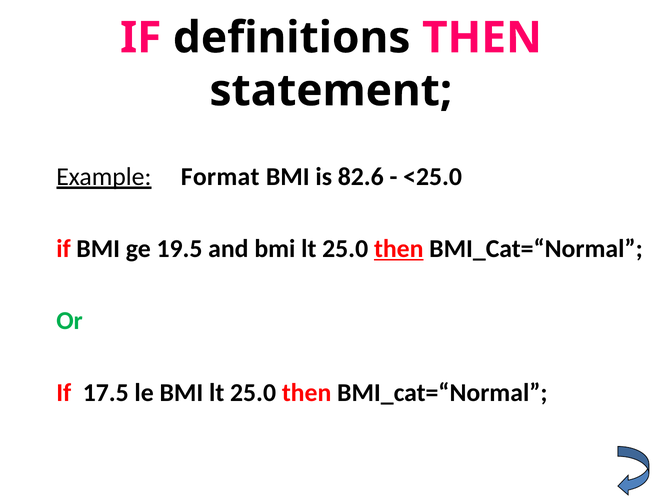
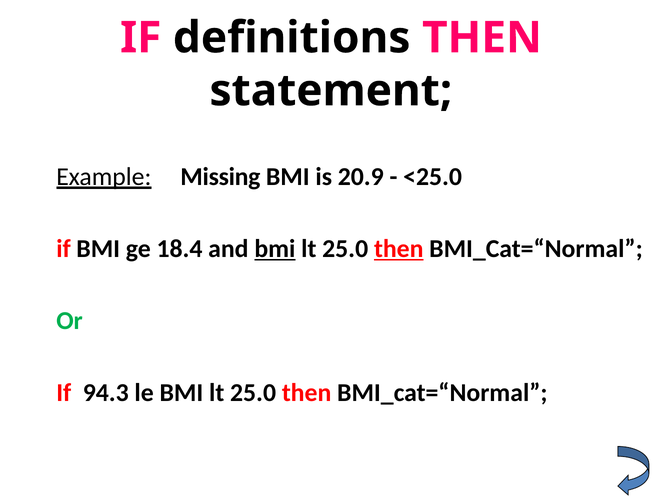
Format: Format -> Missing
82.6: 82.6 -> 20.9
19.5: 19.5 -> 18.4
bmi at (275, 249) underline: none -> present
17.5: 17.5 -> 94.3
